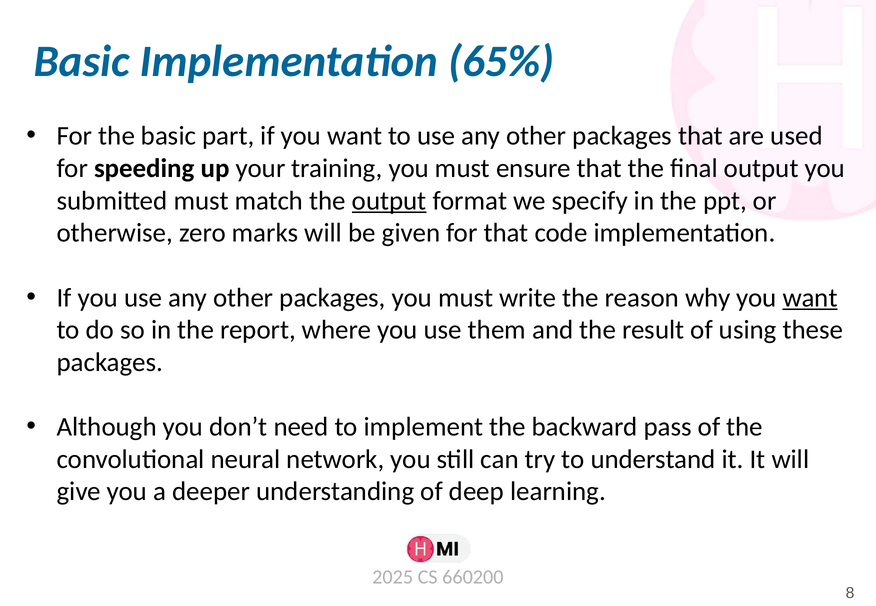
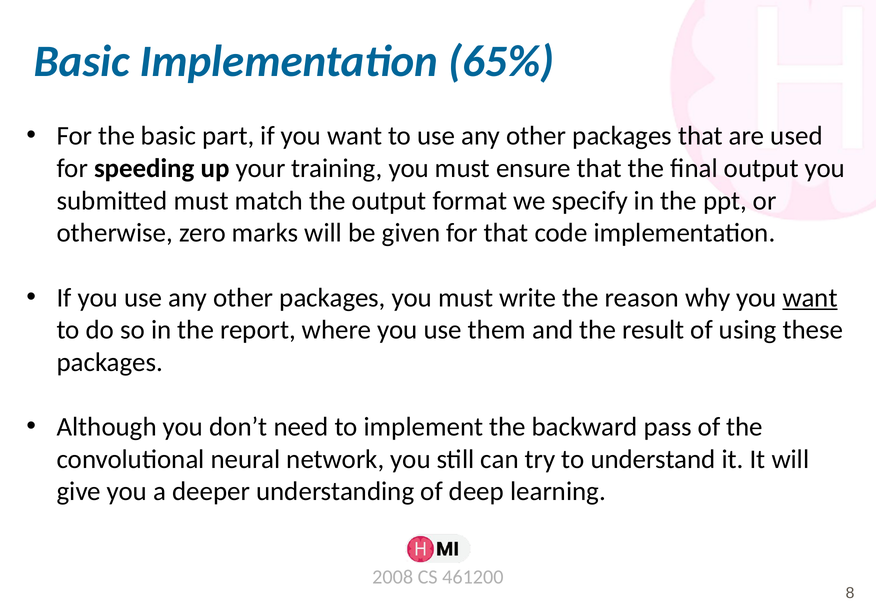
output at (389, 201) underline: present -> none
2025: 2025 -> 2008
660200: 660200 -> 461200
